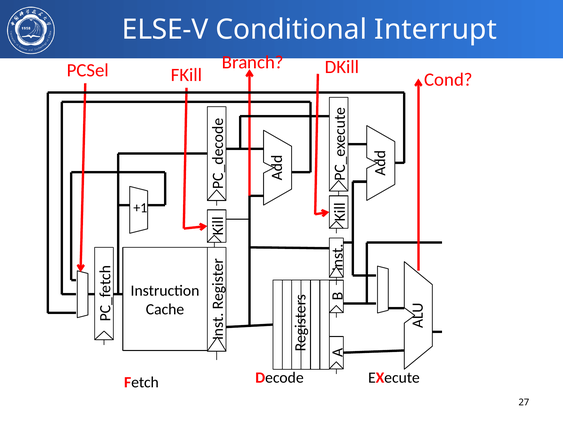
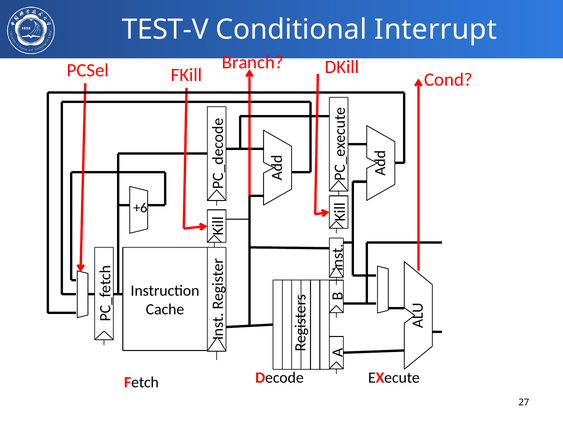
ELSE-V: ELSE-V -> TEST-V
+1: +1 -> +6
